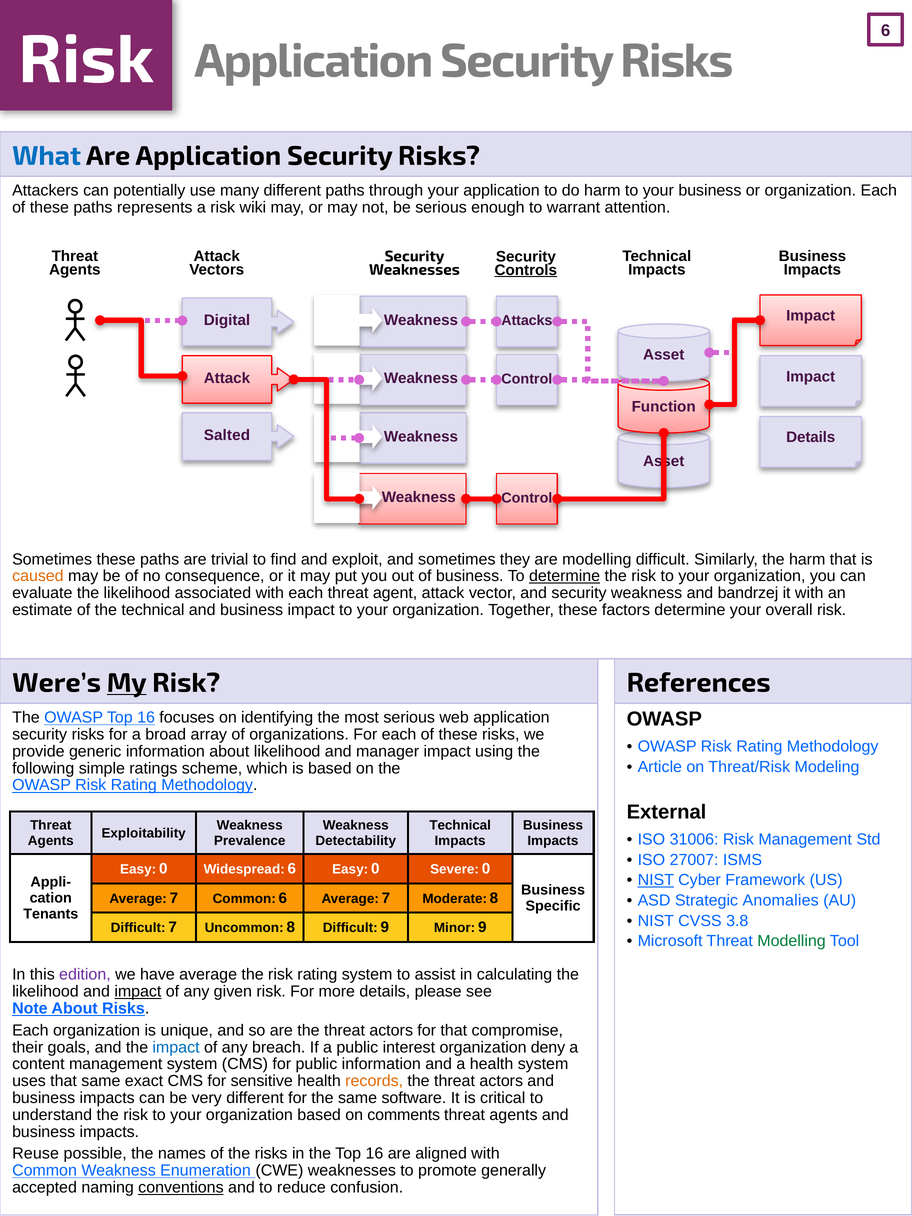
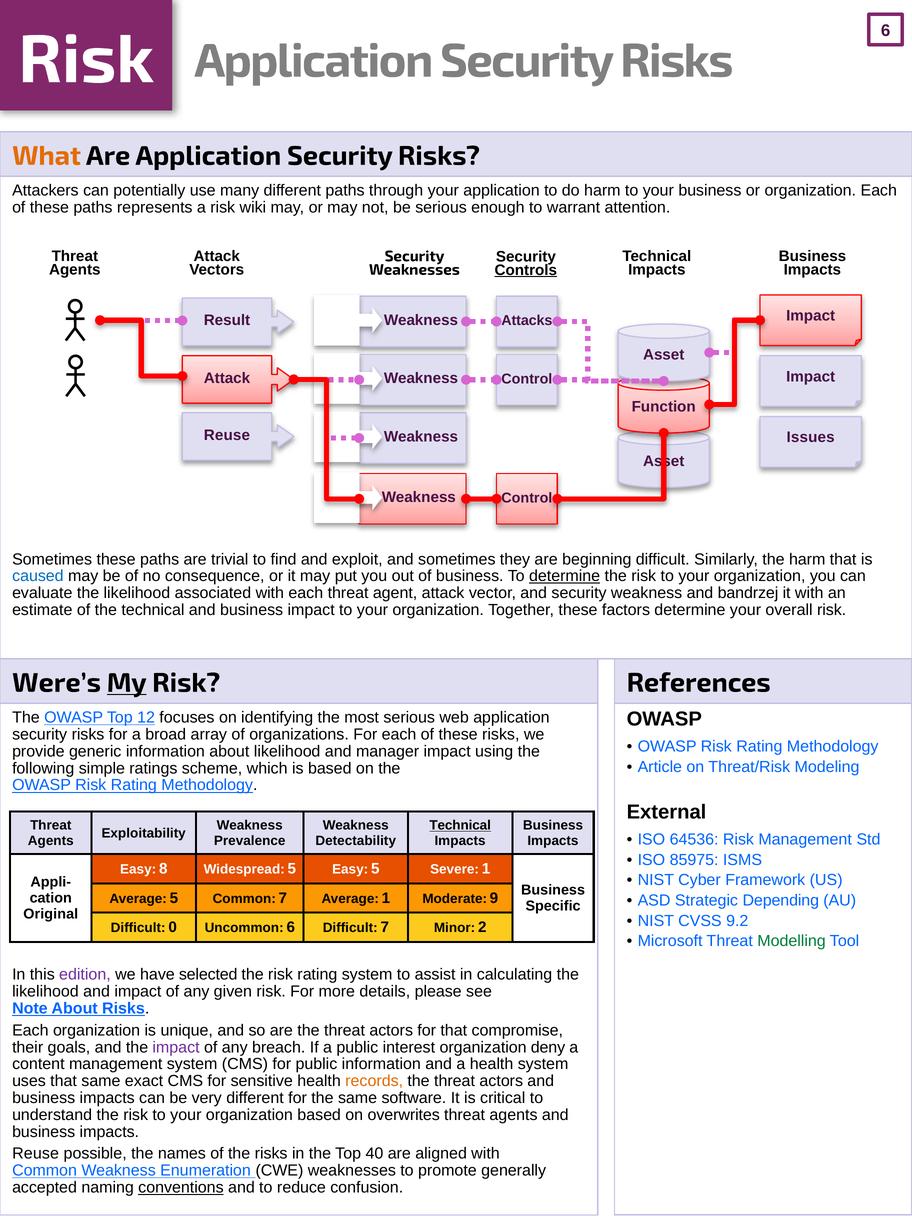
What colour: blue -> orange
Digital: Digital -> Result
Salted at (227, 435): Salted -> Reuse
Details at (811, 437): Details -> Issues
are modelling: modelling -> beginning
caused colour: orange -> blue
OWASP Top 16: 16 -> 12
Technical at (460, 825) underline: none -> present
31006: 31006 -> 64536
27007: 27007 -> 85975
0 at (163, 869): 0 -> 8
Widespread 6: 6 -> 5
0 at (375, 869): 0 -> 5
Severe 0: 0 -> 1
NIST at (656, 880) underline: present -> none
7 at (174, 898): 7 -> 5
Common 6: 6 -> 7
7 at (386, 898): 7 -> 1
Moderate 8: 8 -> 9
Anomalies: Anomalies -> Depending
Tenants: Tenants -> Original
3.8: 3.8 -> 9.2
Difficult 7: 7 -> 0
Uncommon 8: 8 -> 6
Difficult 9: 9 -> 7
Minor 9: 9 -> 2
have average: average -> selected
impact at (138, 991) underline: present -> none
impact at (176, 1047) colour: blue -> purple
comments: comments -> overwrites
the Top 16: 16 -> 40
